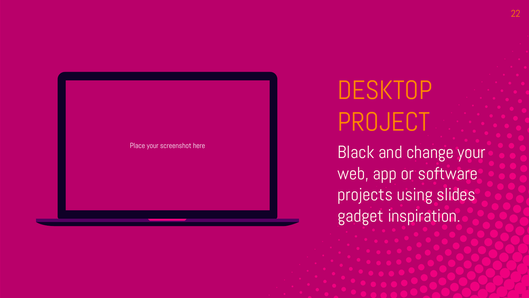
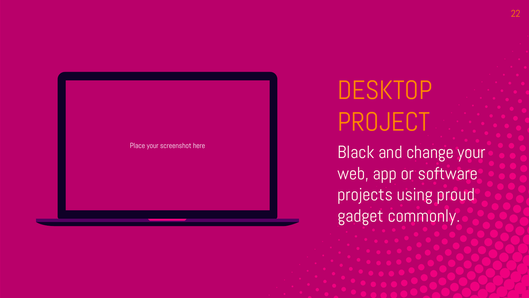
slides: slides -> proud
inspiration: inspiration -> commonly
